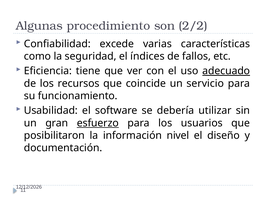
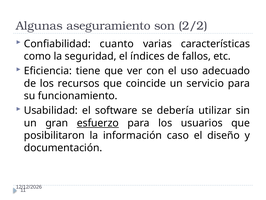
procedimiento: procedimiento -> aseguramiento
excede: excede -> cuanto
adecuado underline: present -> none
nivel: nivel -> caso
